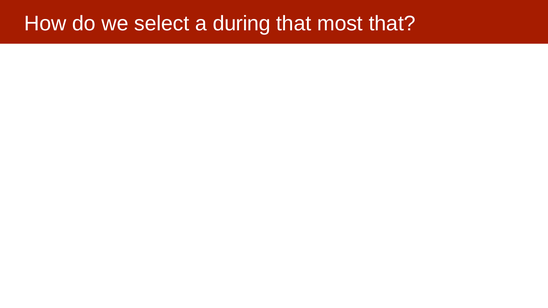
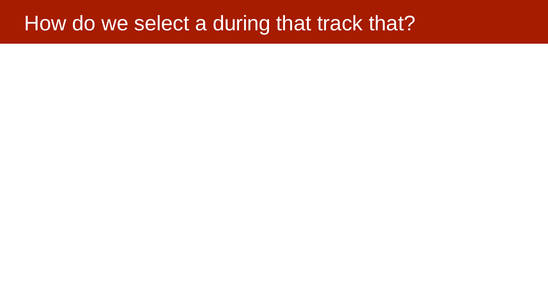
most: most -> track
